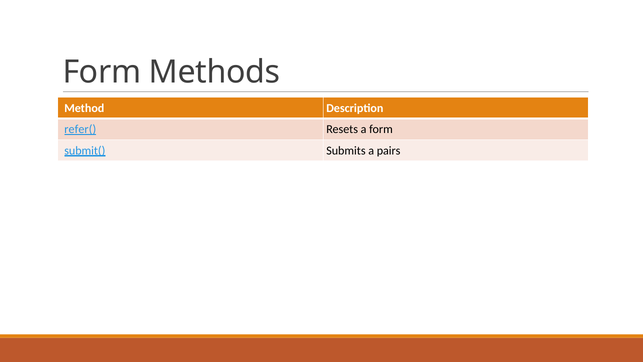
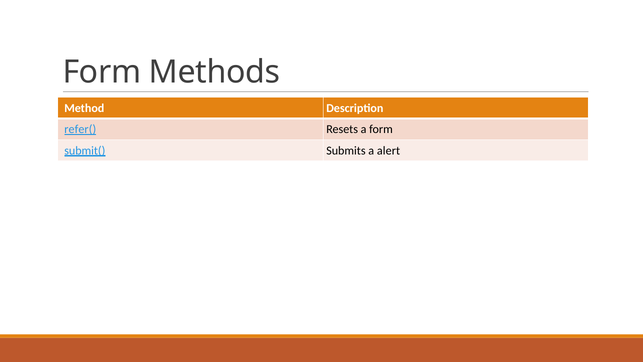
pairs: pairs -> alert
